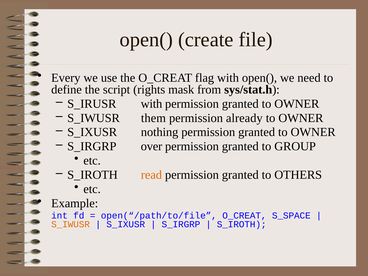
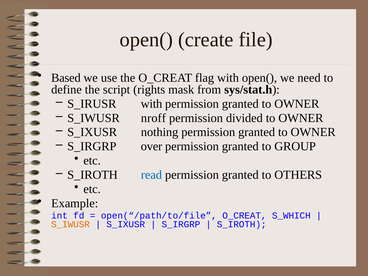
Every: Every -> Based
them: them -> nroff
already: already -> divided
read colour: orange -> blue
S_SPACE: S_SPACE -> S_WHICH
